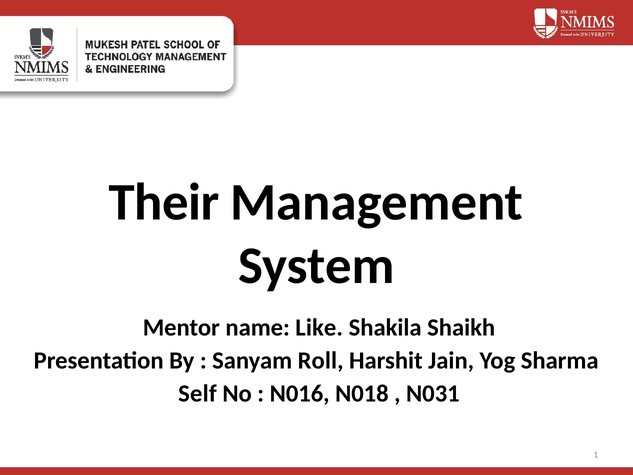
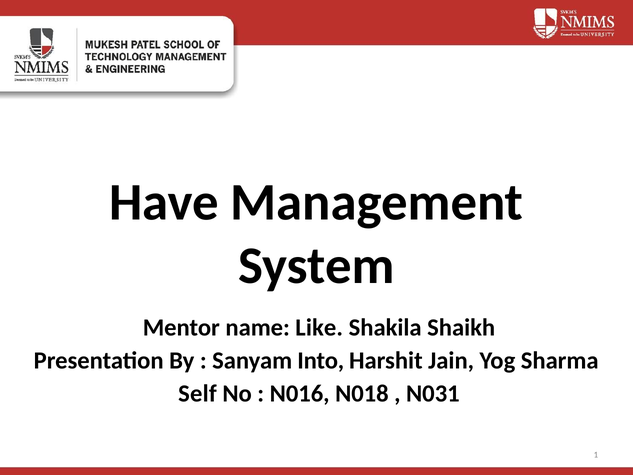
Their: Their -> Have
Roll: Roll -> Into
